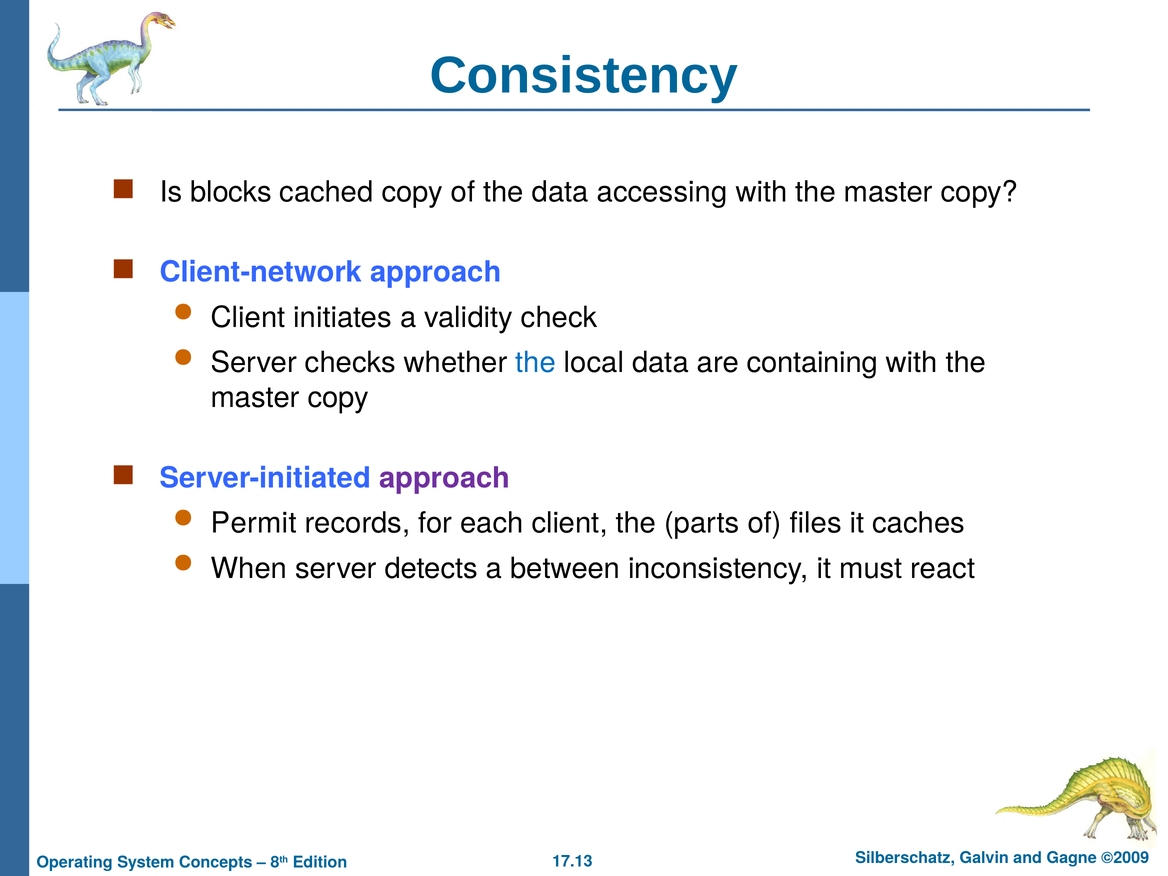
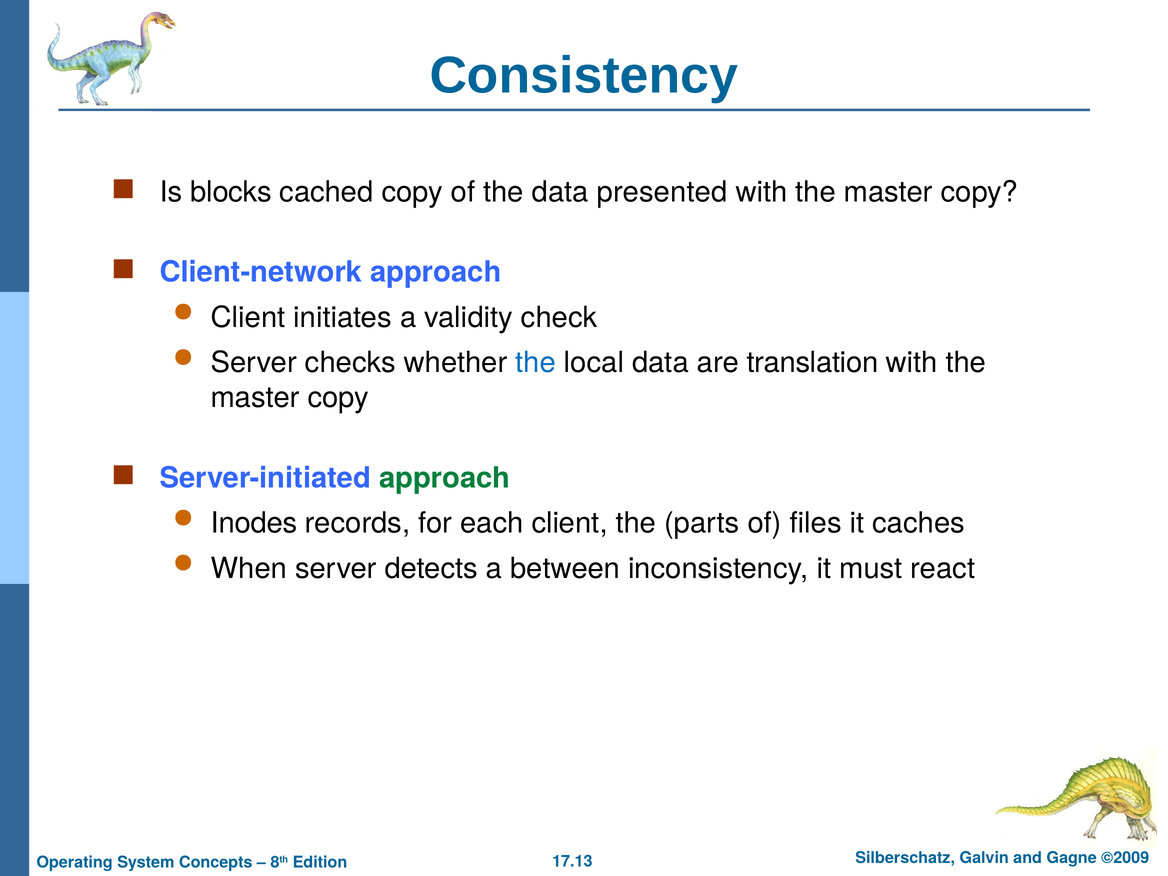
accessing: accessing -> presented
containing: containing -> translation
approach at (445, 478) colour: purple -> green
Permit: Permit -> Inodes
